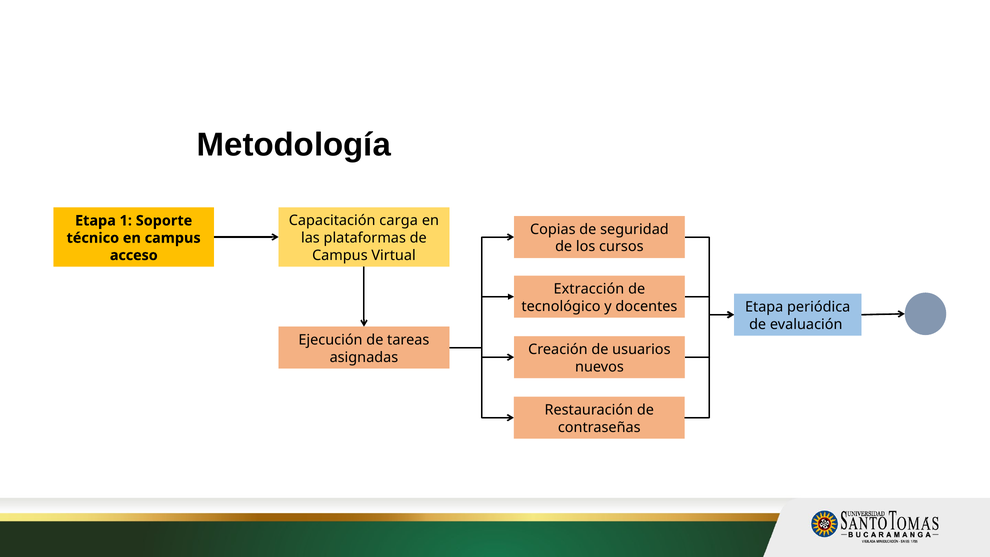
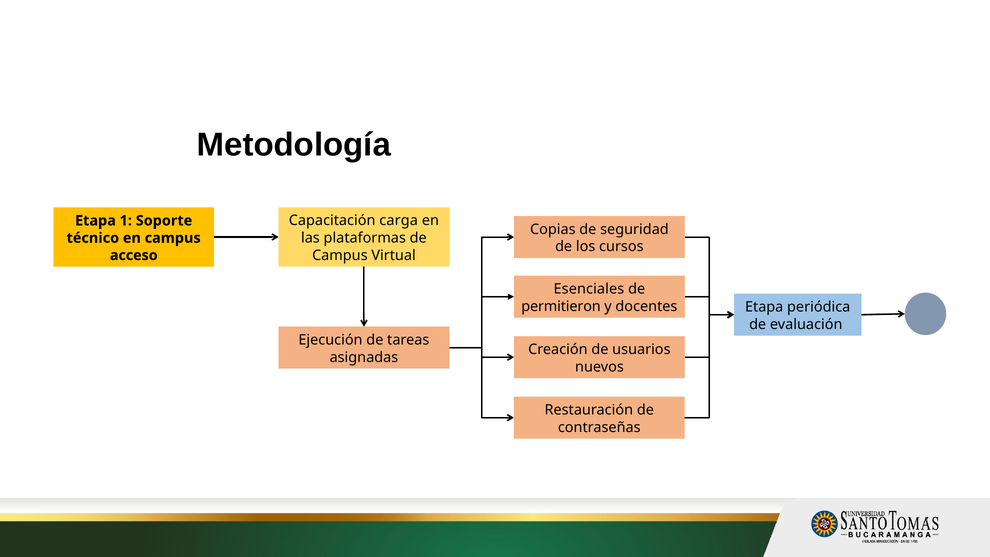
Extracción: Extracción -> Esenciales
tecnológico: tecnológico -> permitieron
